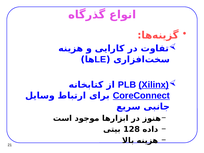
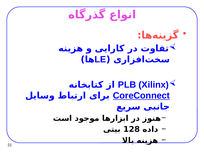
Xilinx underline: present -> none
